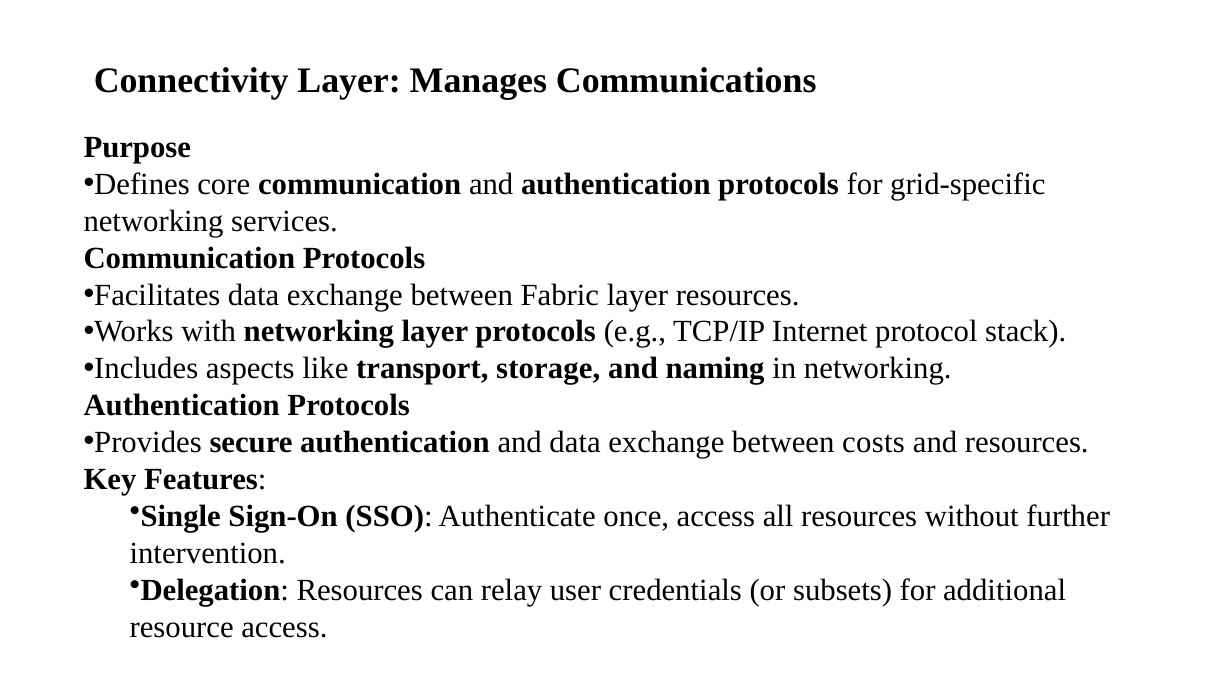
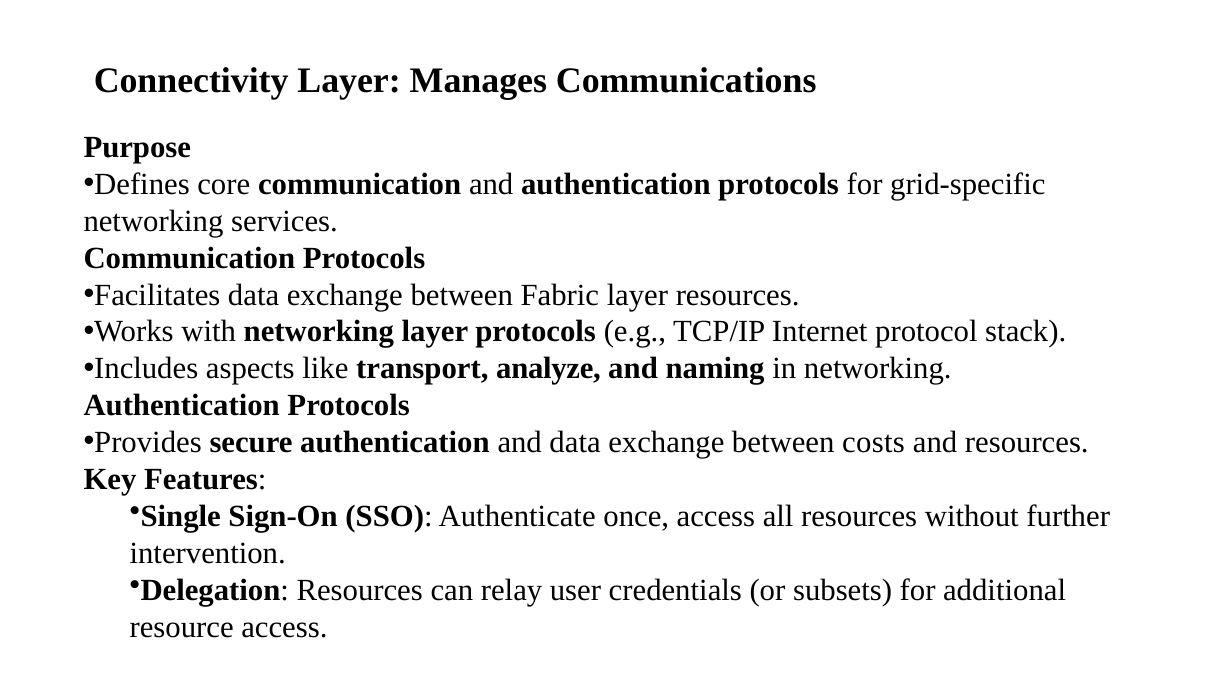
storage: storage -> analyze
